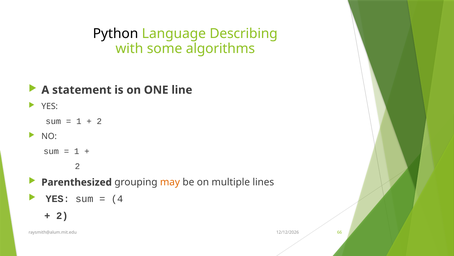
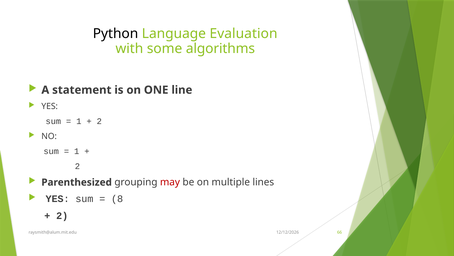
Describing: Describing -> Evaluation
may colour: orange -> red
4: 4 -> 8
